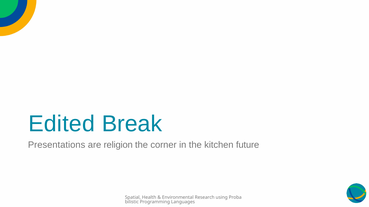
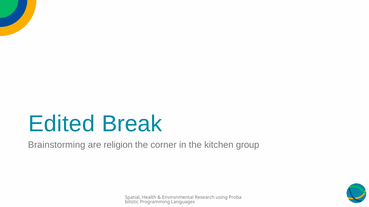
Presentations: Presentations -> Brainstorming
future: future -> group
